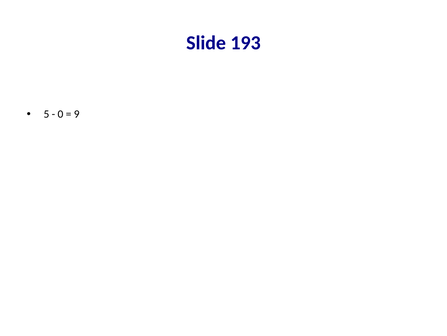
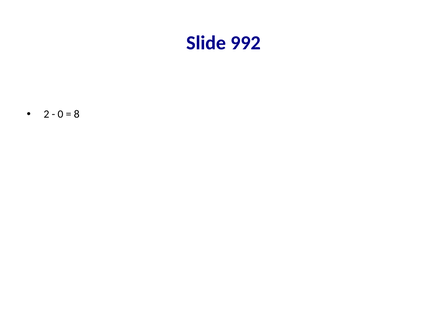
193: 193 -> 992
5: 5 -> 2
9: 9 -> 8
